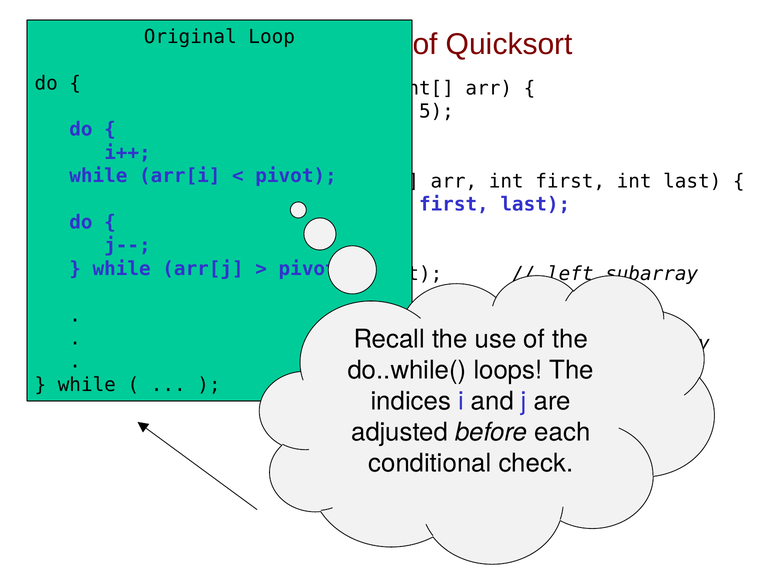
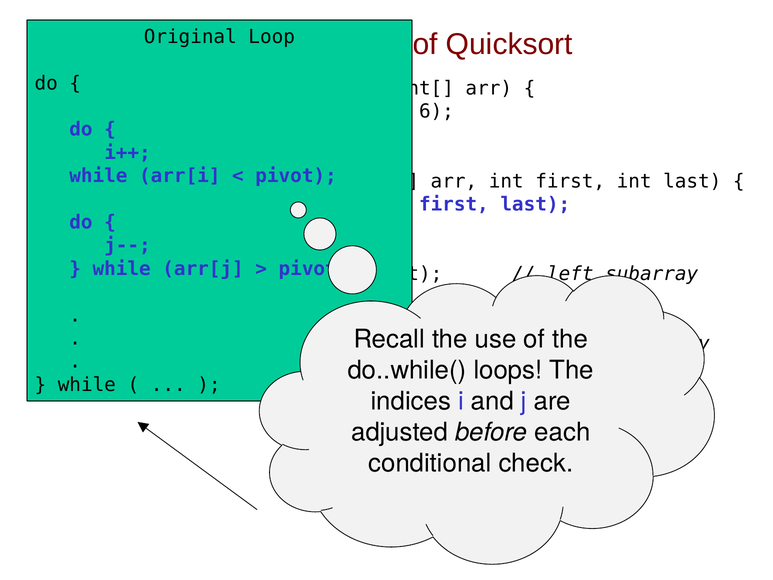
5: 5 -> 6
